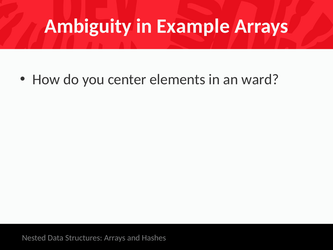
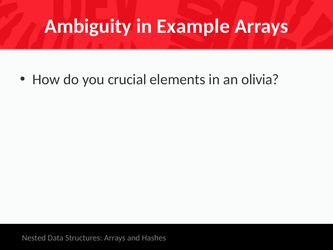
center: center -> crucial
ward: ward -> olivia
